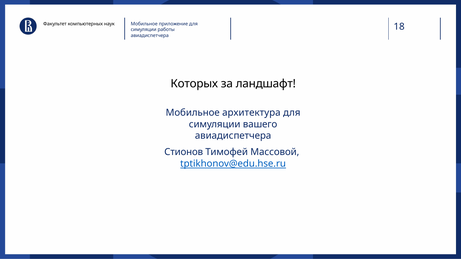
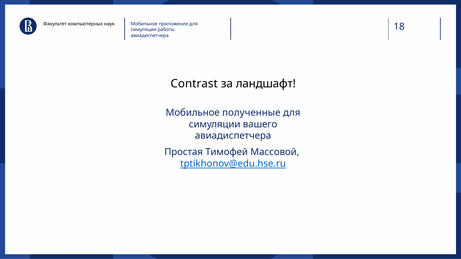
Которых: Которых -> Contrast
архитектура: архитектура -> полученные
Стионов: Стионов -> Простая
